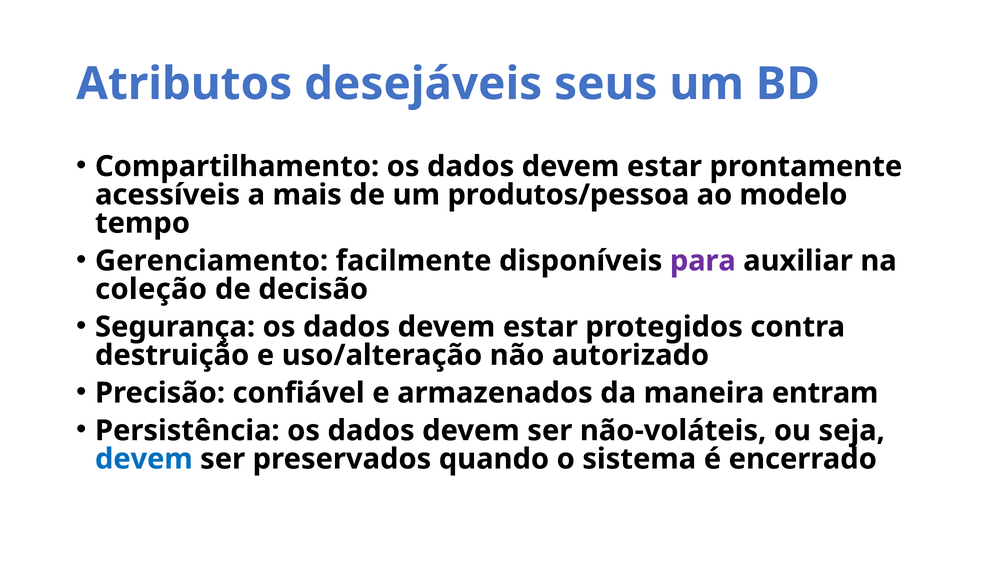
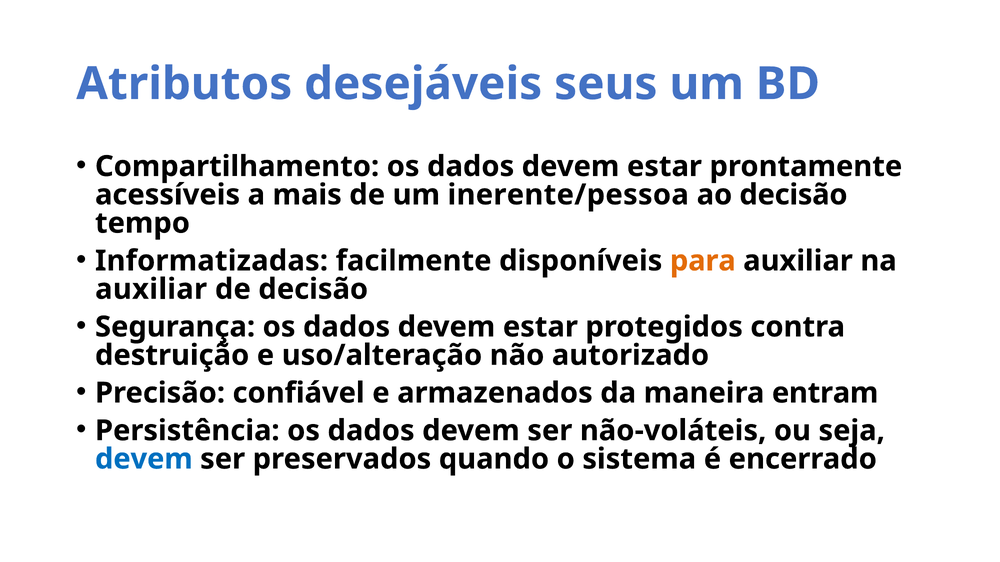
produtos/pessoa: produtos/pessoa -> inerente/pessoa
ao modelo: modelo -> decisão
Gerenciamento: Gerenciamento -> Informatizadas
para colour: purple -> orange
coleção at (151, 289): coleção -> auxiliar
